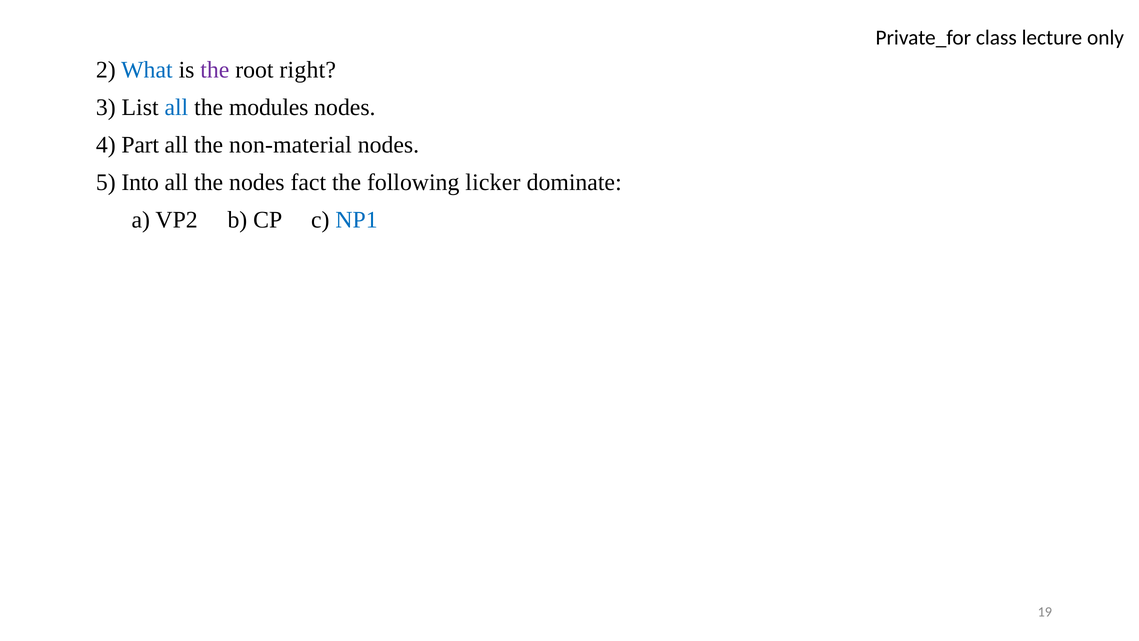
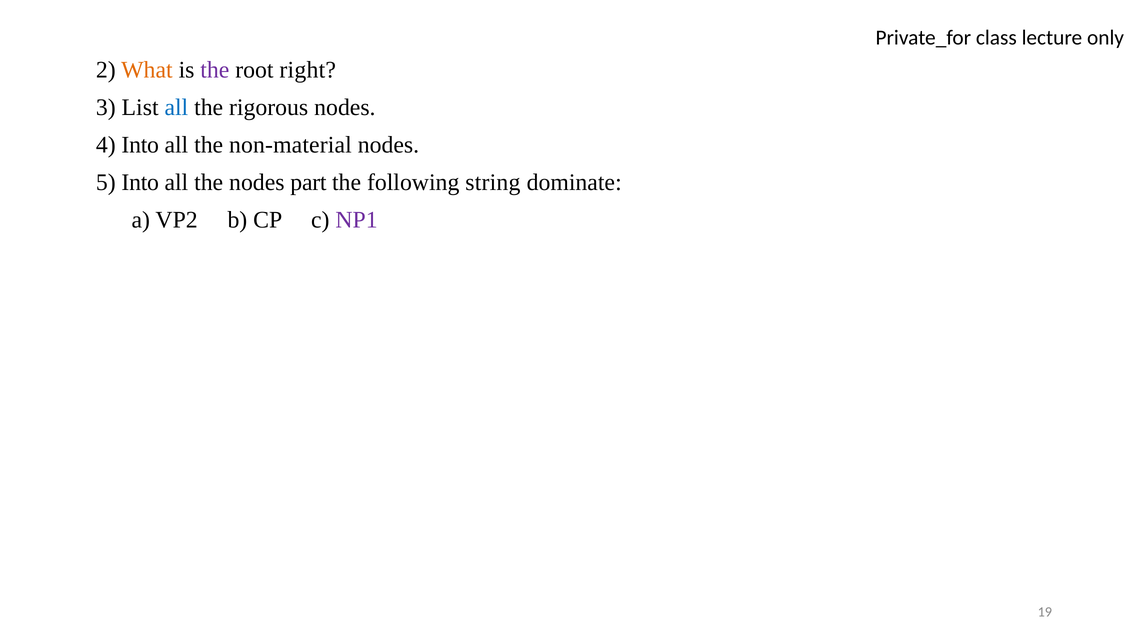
What colour: blue -> orange
modules: modules -> rigorous
4 Part: Part -> Into
fact: fact -> part
licker: licker -> string
NP1 colour: blue -> purple
